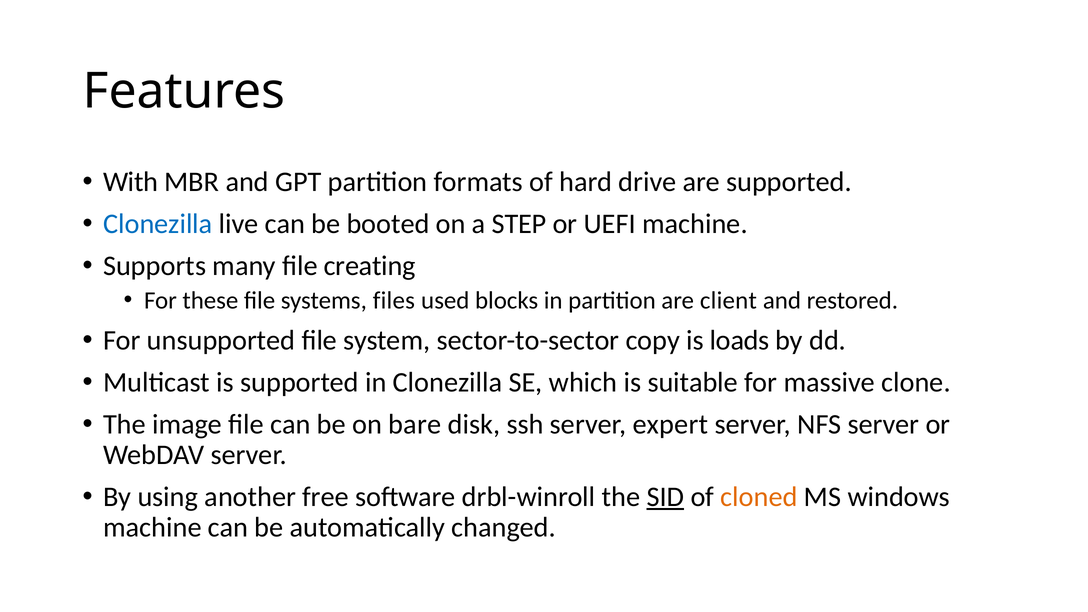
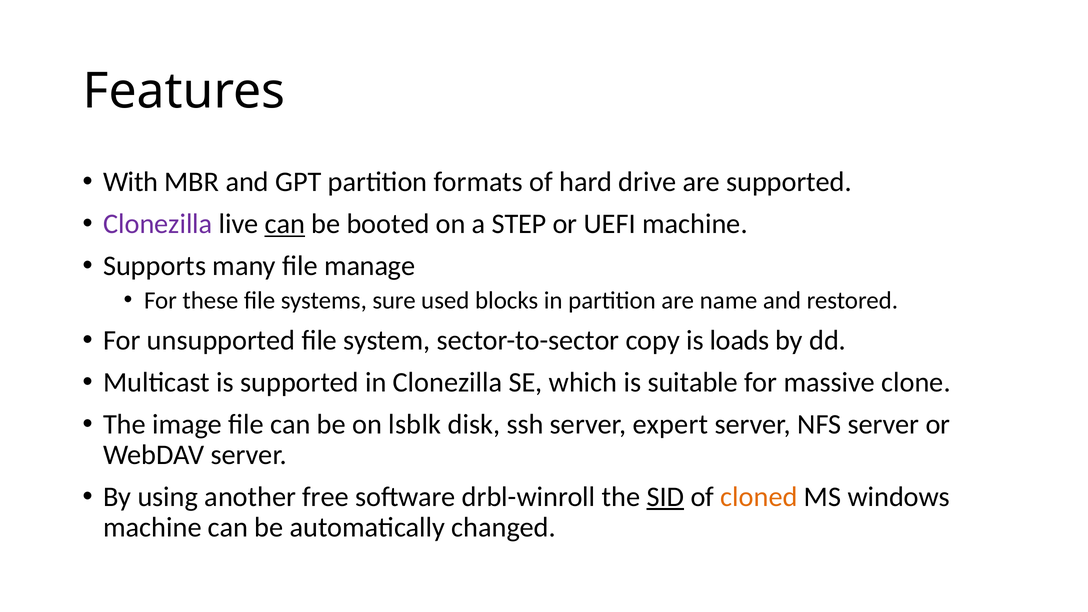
Clonezilla at (158, 224) colour: blue -> purple
can at (285, 224) underline: none -> present
creating: creating -> manage
files: files -> sure
client: client -> name
bare: bare -> lsblk
